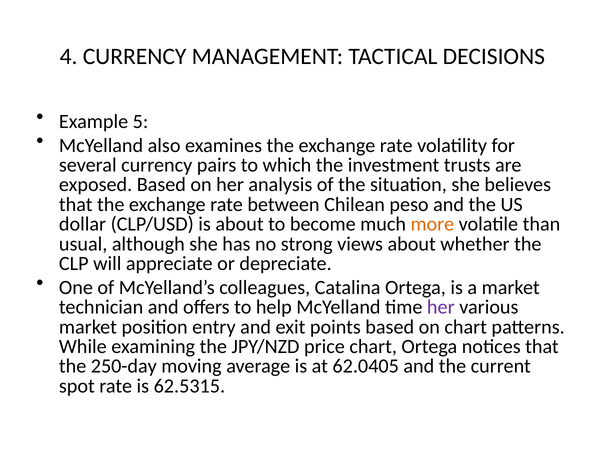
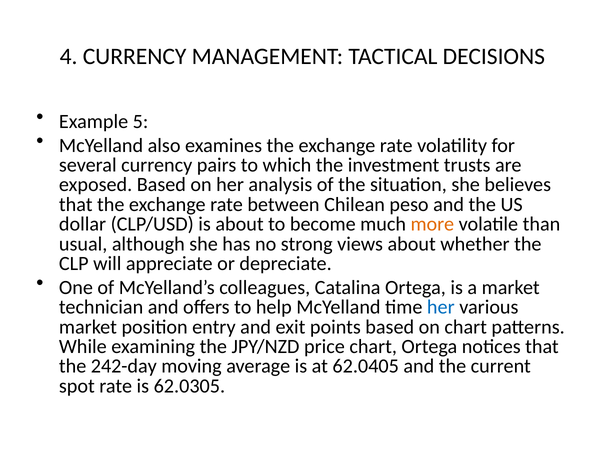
her at (441, 307) colour: purple -> blue
250-day: 250-day -> 242-day
62.5315: 62.5315 -> 62.0305
